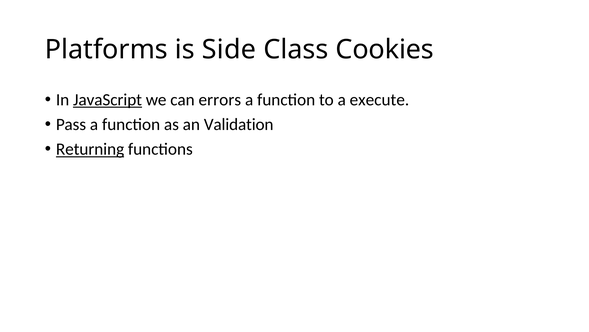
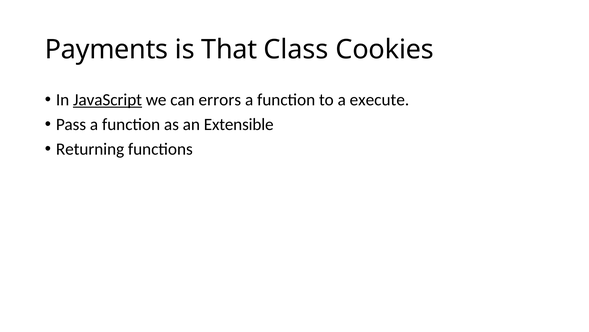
Platforms: Platforms -> Payments
Side: Side -> That
Validation: Validation -> Extensible
Returning underline: present -> none
